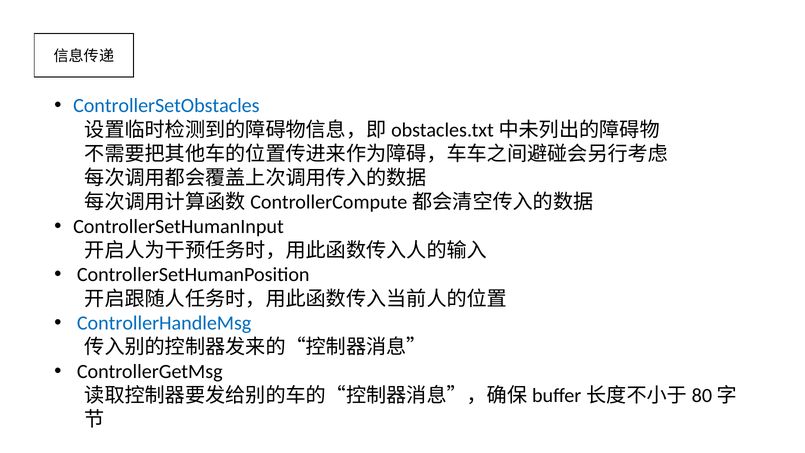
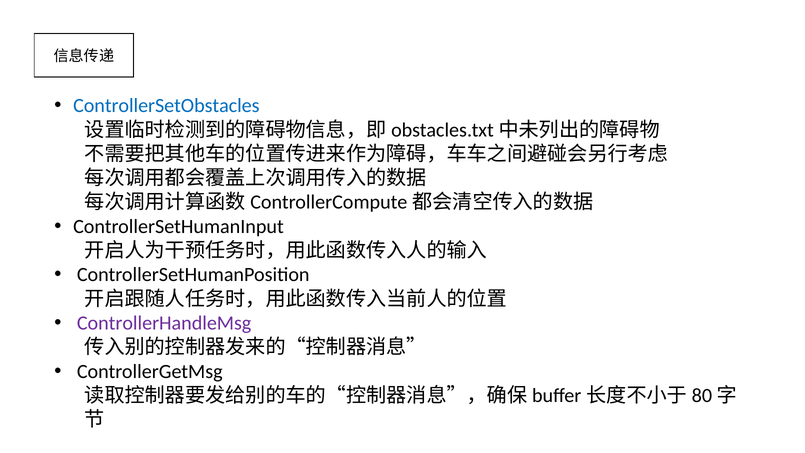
ControllerHandleMsg colour: blue -> purple
